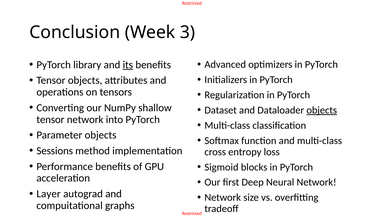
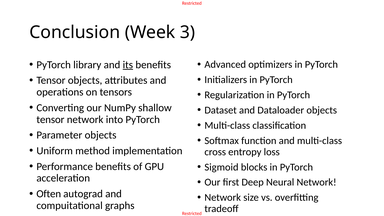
objects at (322, 110) underline: present -> none
Sessions: Sessions -> Uniform
Layer: Layer -> Often
